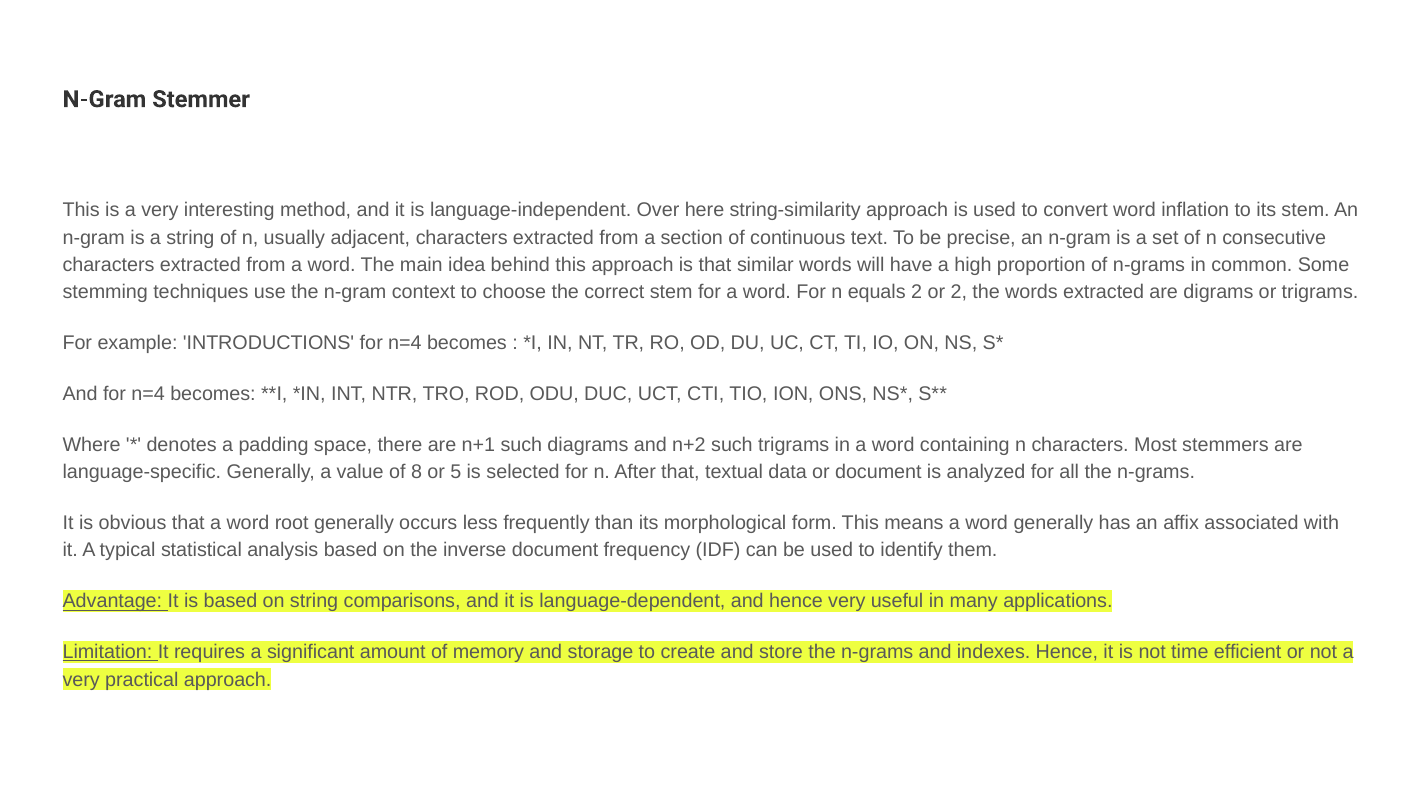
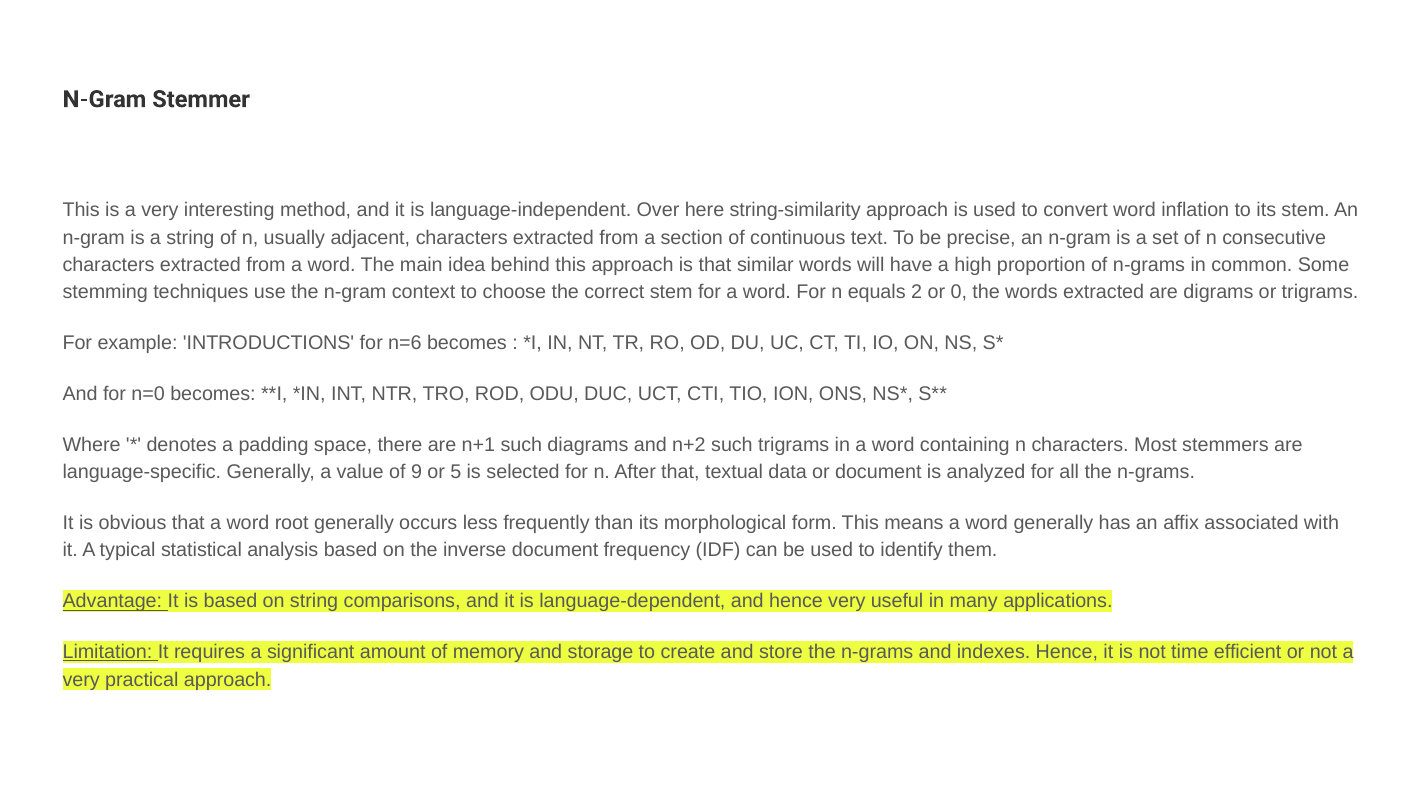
or 2: 2 -> 0
INTRODUCTIONS for n=4: n=4 -> n=6
And for n=4: n=4 -> n=0
8: 8 -> 9
